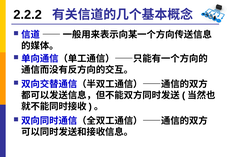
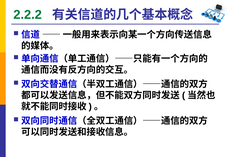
2.2.2 colour: black -> green
